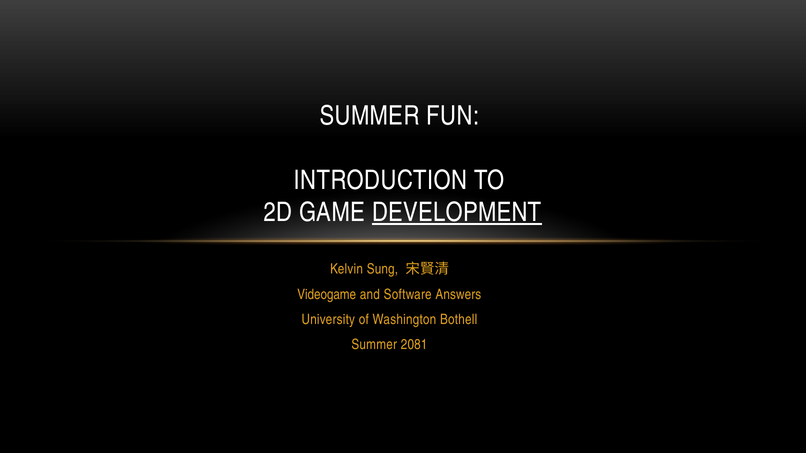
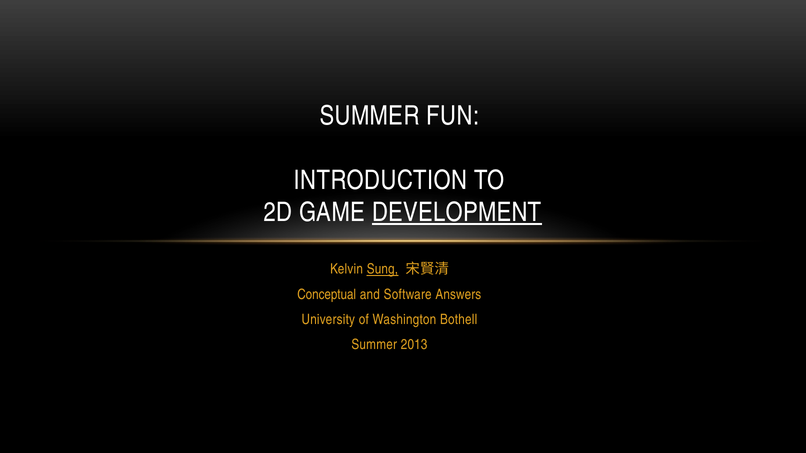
Sung underline: none -> present
Videogame: Videogame -> Conceptual
2081: 2081 -> 2013
